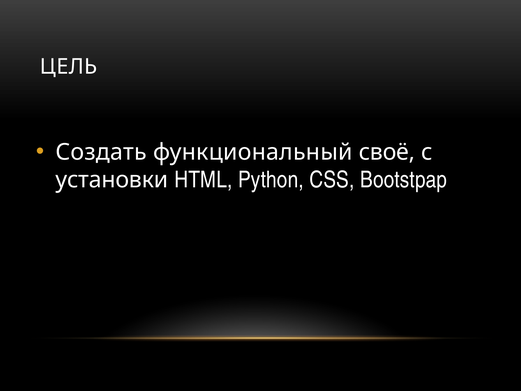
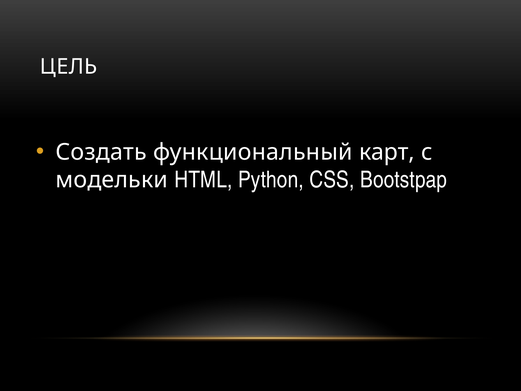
своё: своё -> карт
установки: установки -> модельки
